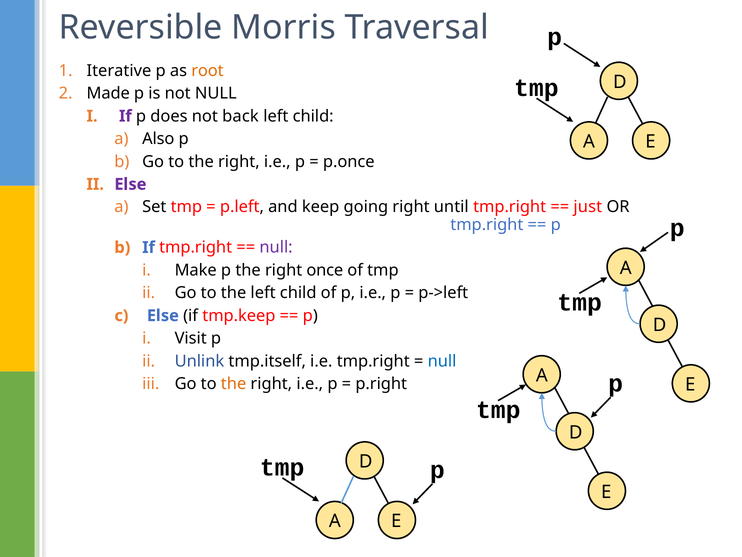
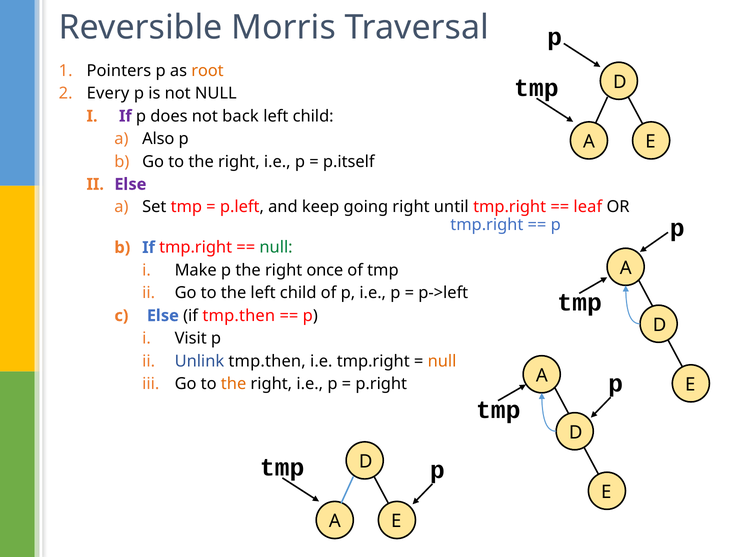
Iterative: Iterative -> Pointers
Made: Made -> Every
p.once: p.once -> p.itself
just: just -> leaf
null at (276, 247) colour: purple -> green
if tmp.keep: tmp.keep -> tmp.then
Unlink tmp.itself: tmp.itself -> tmp.then
null at (442, 361) colour: blue -> orange
